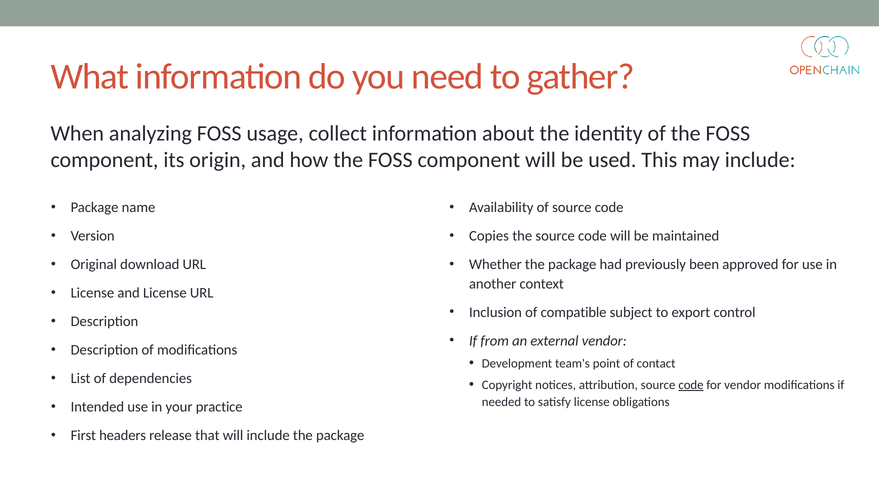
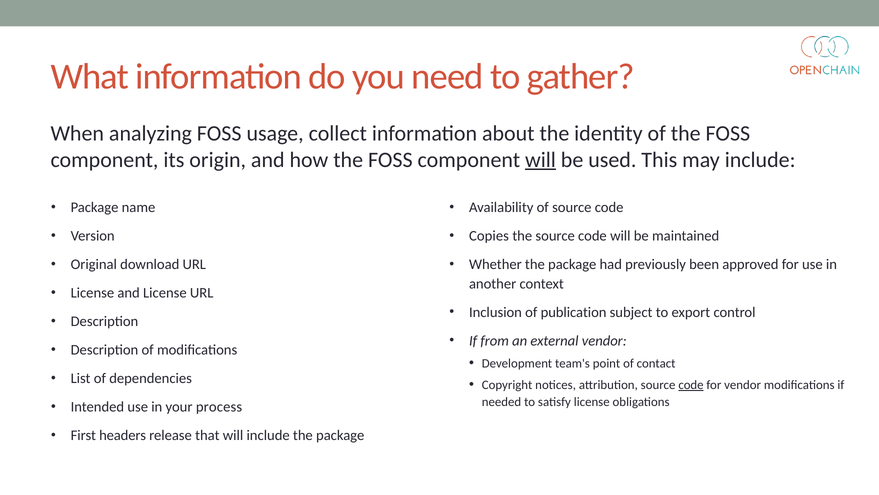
will at (540, 160) underline: none -> present
compatible: compatible -> publication
practice: practice -> process
